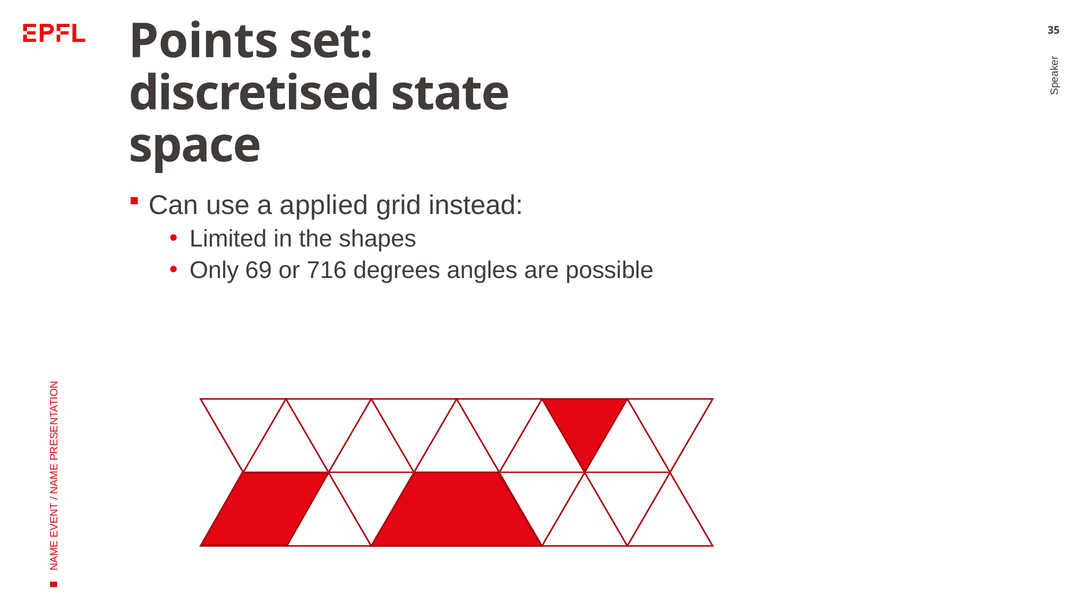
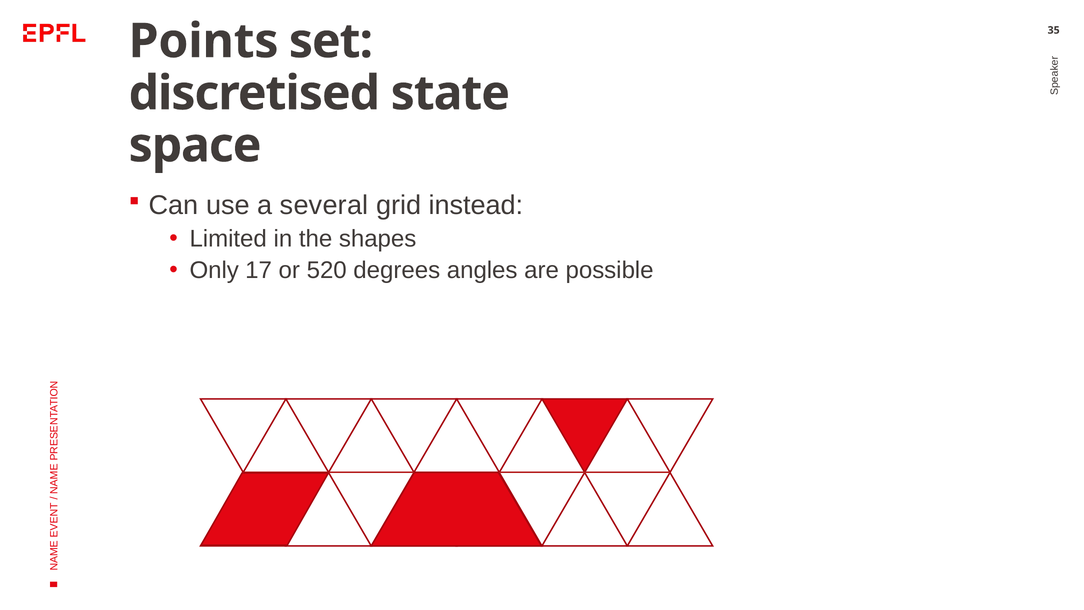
applied: applied -> several
69: 69 -> 17
716: 716 -> 520
